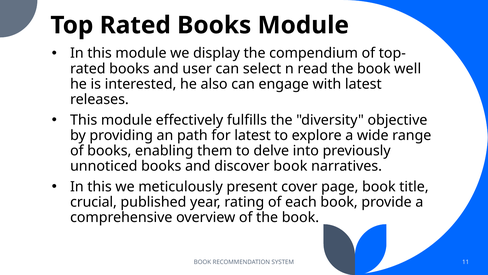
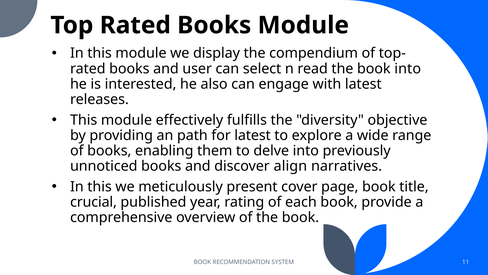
book well: well -> into
discover book: book -> align
